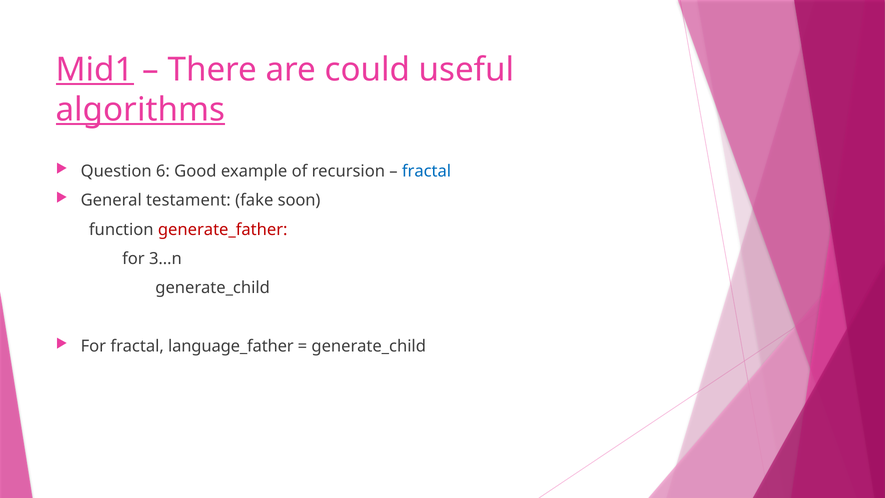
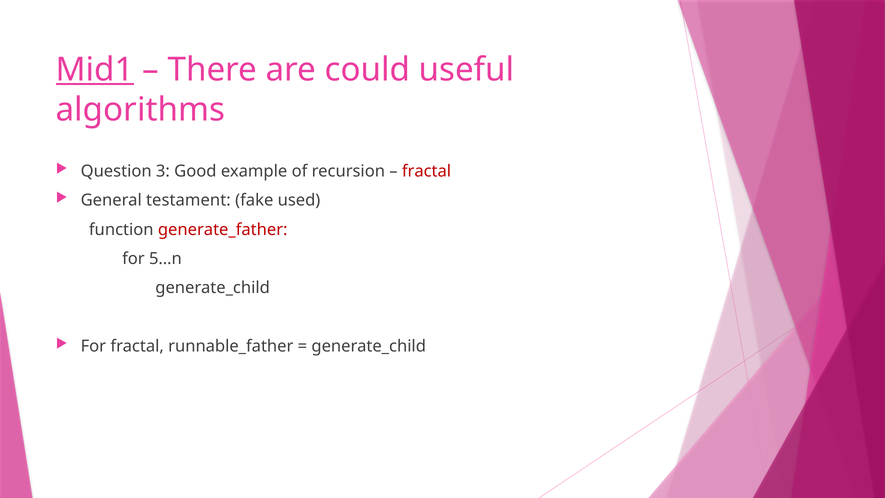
algorithms underline: present -> none
6: 6 -> 3
fractal at (427, 171) colour: blue -> red
soon: soon -> used
3…n: 3…n -> 5…n
language_father: language_father -> runnable_father
